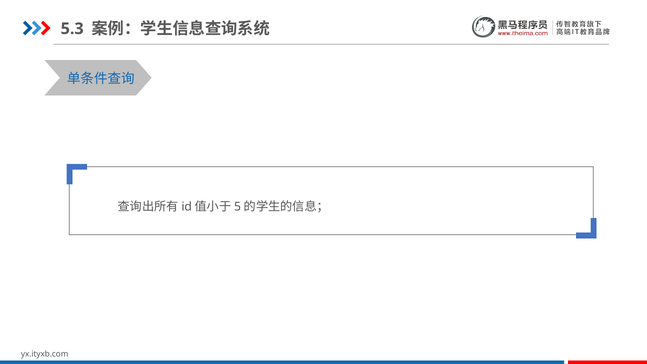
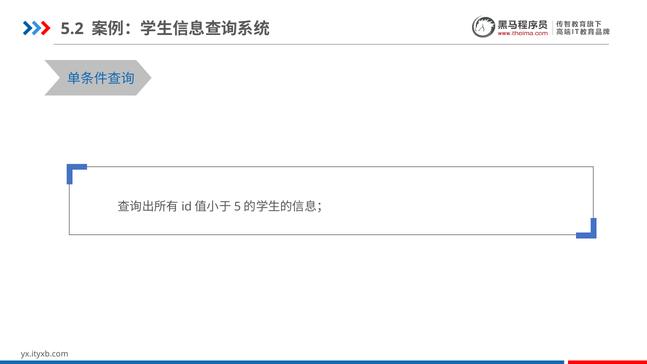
5.3: 5.3 -> 5.2
